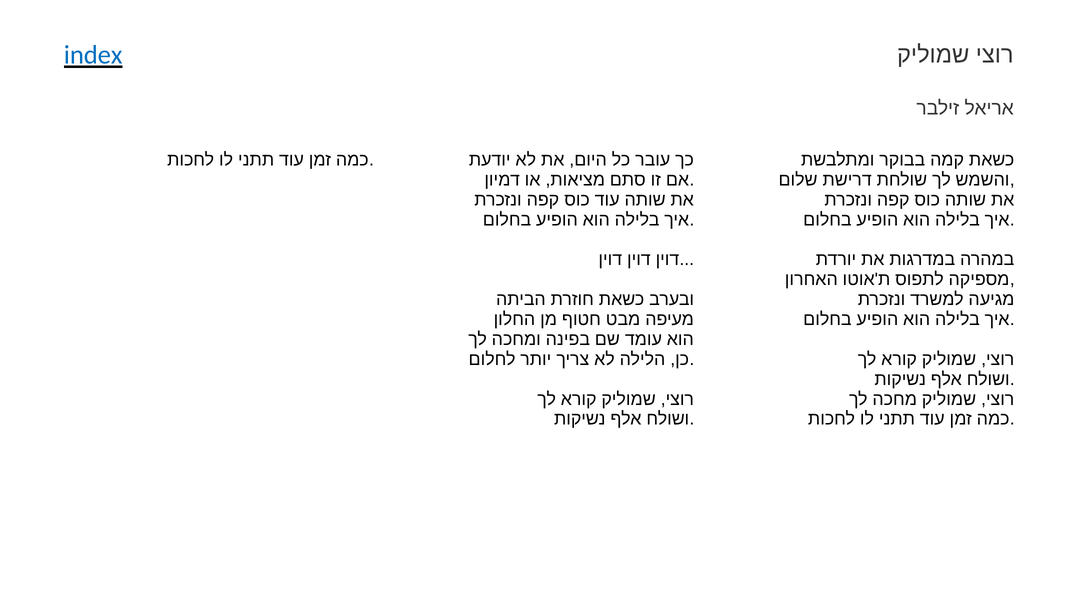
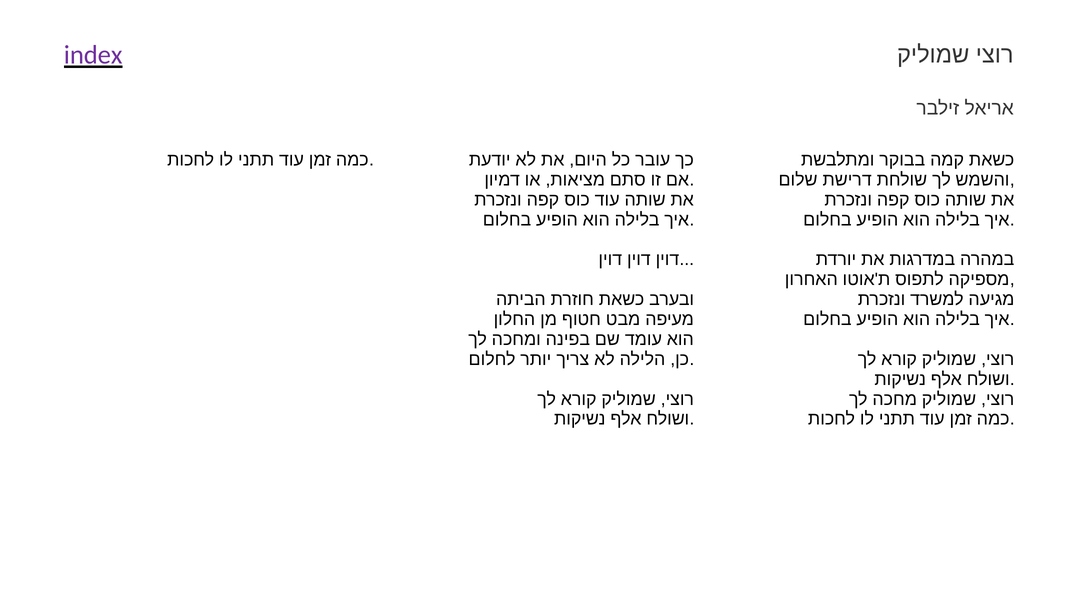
index colour: blue -> purple
